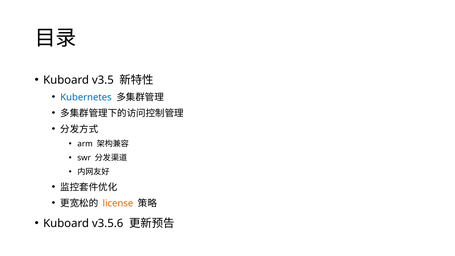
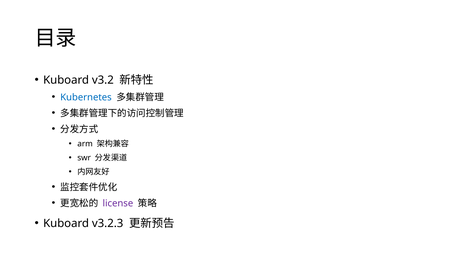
v3.5: v3.5 -> v3.2
license colour: orange -> purple
v3.5.6: v3.5.6 -> v3.2.3
